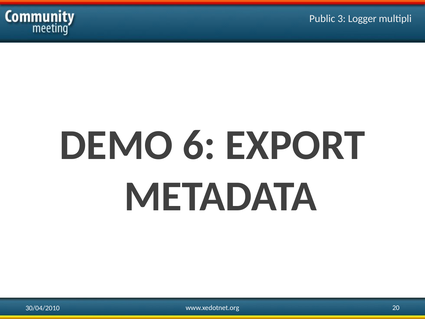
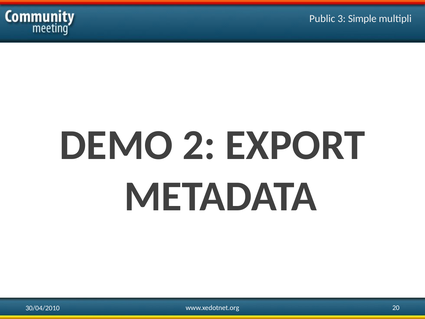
Logger: Logger -> Simple
6: 6 -> 2
